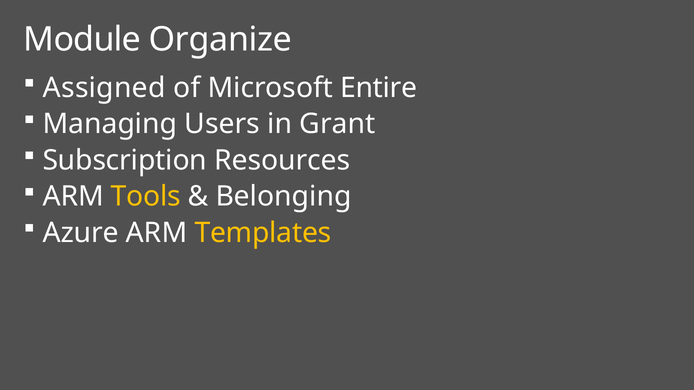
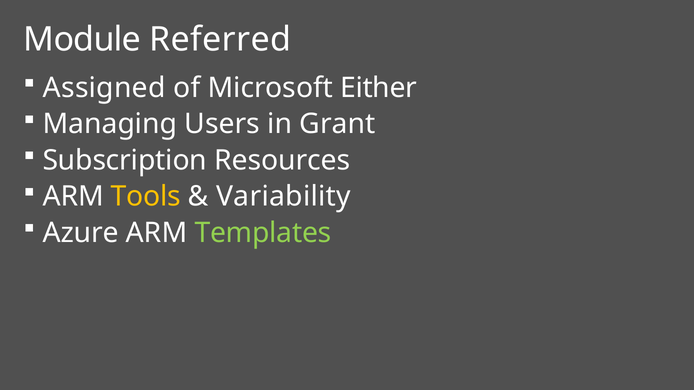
Organize: Organize -> Referred
Entire: Entire -> Either
Belonging: Belonging -> Variability
Templates colour: yellow -> light green
